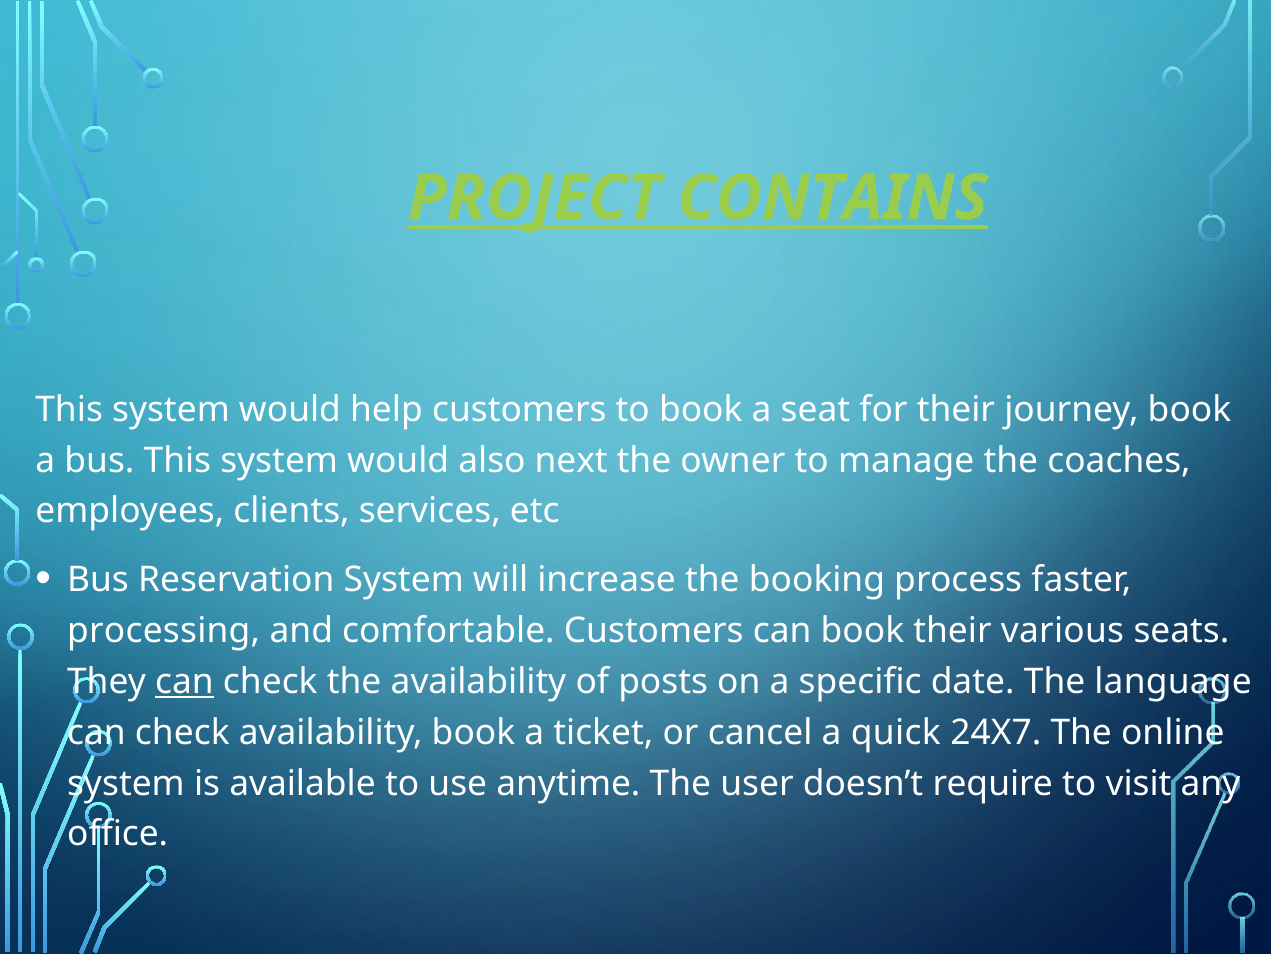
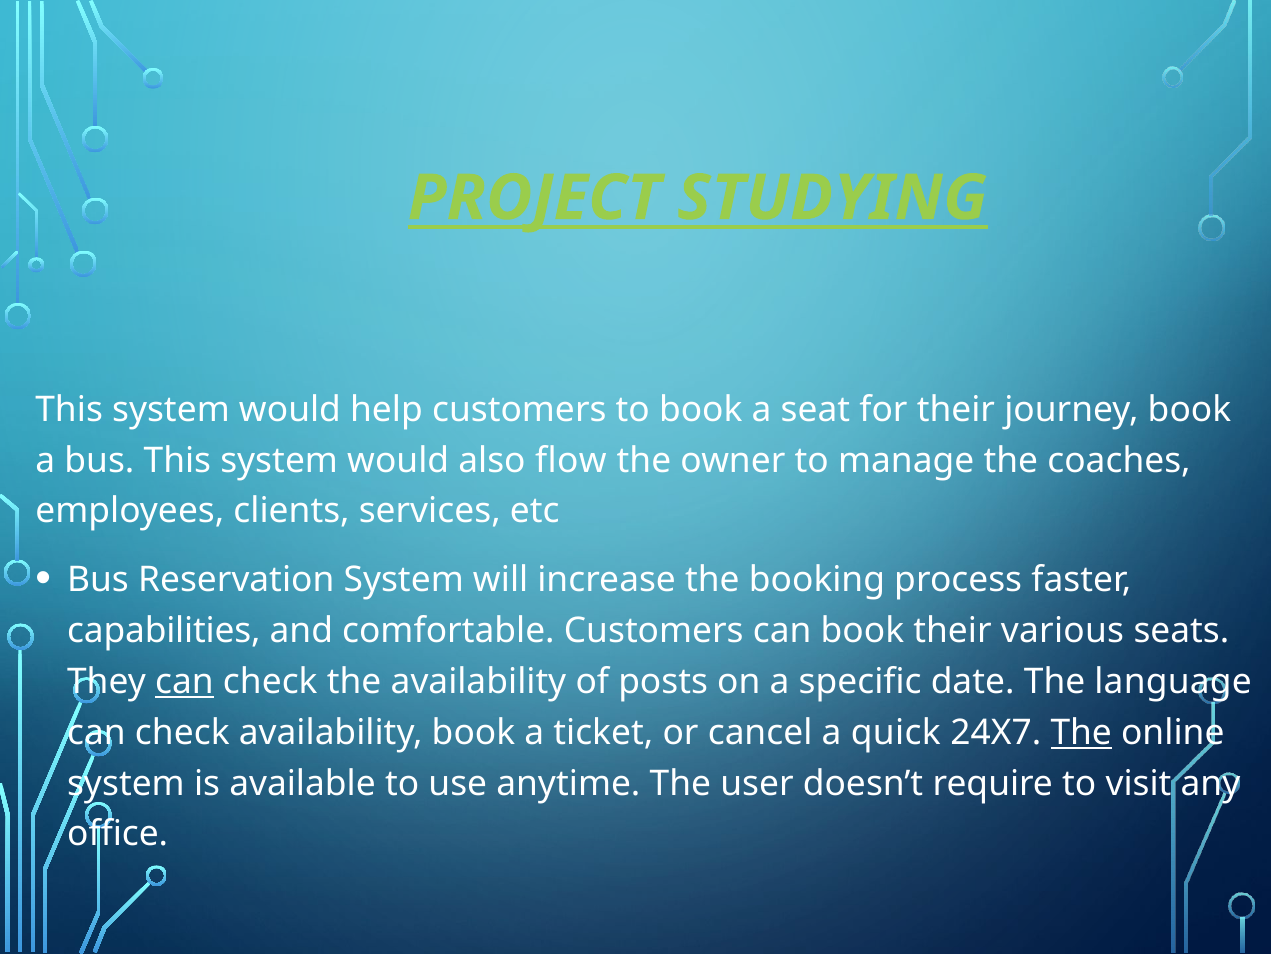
CONTAINS: CONTAINS -> STUDYING
next: next -> flow
processing: processing -> capabilities
The at (1081, 732) underline: none -> present
